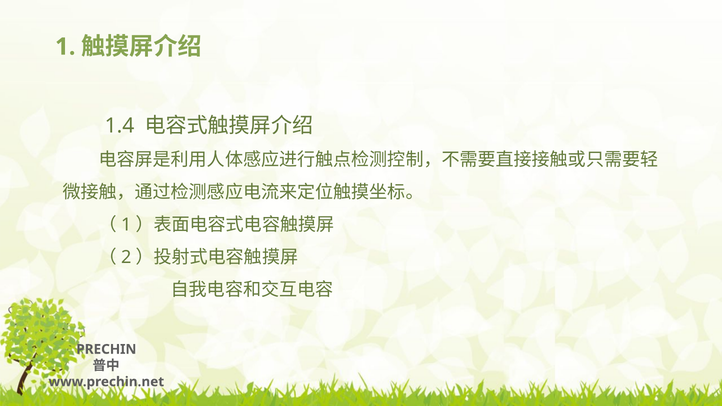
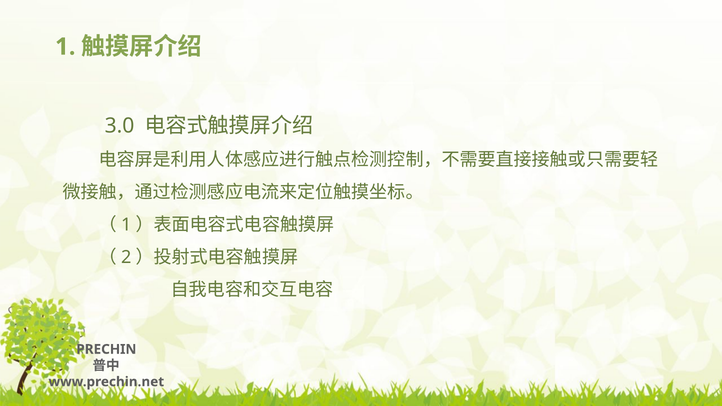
1.4: 1.4 -> 3.0
